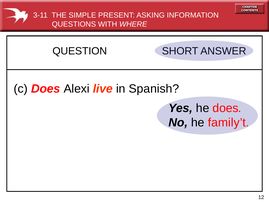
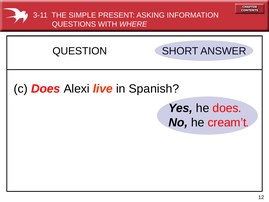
family’t: family’t -> cream’t
